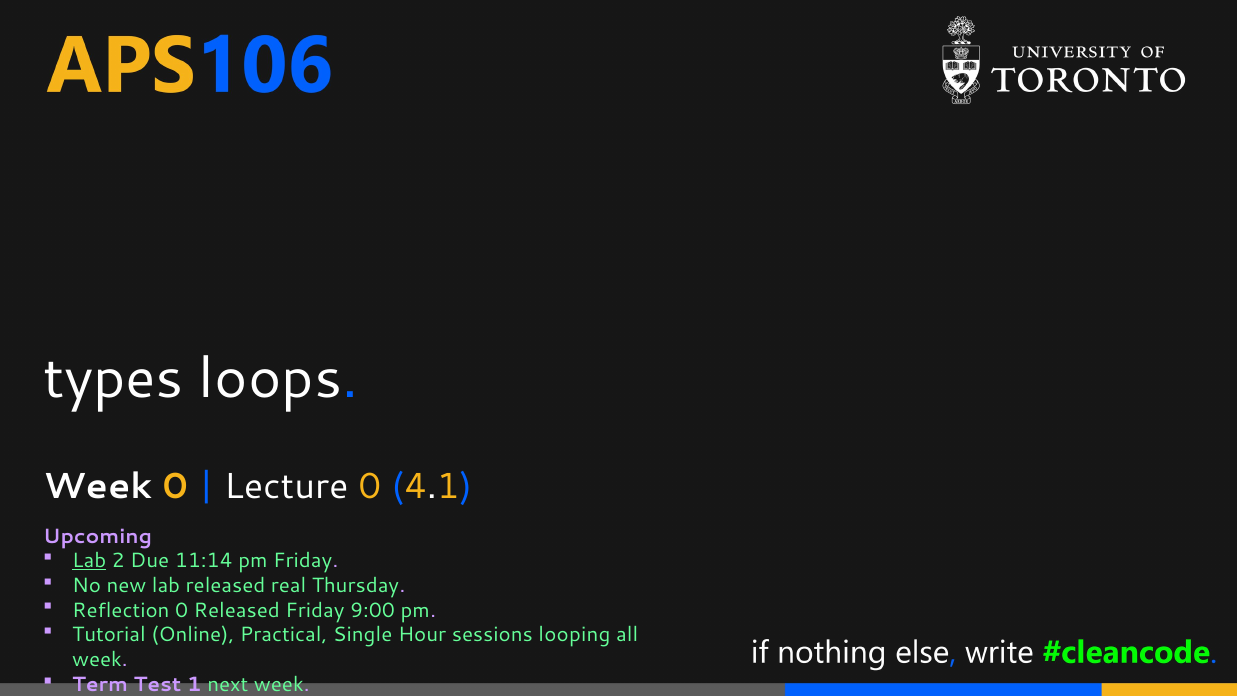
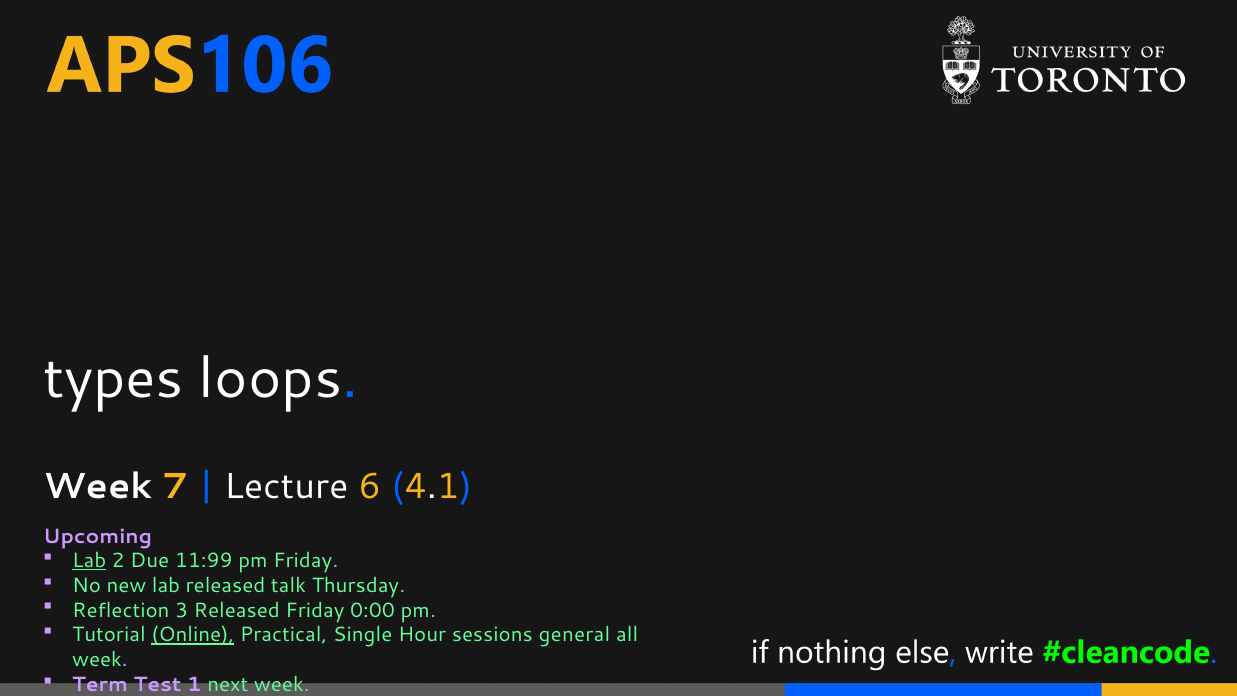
Week 0: 0 -> 7
Lecture 0: 0 -> 6
11:14: 11:14 -> 11:99
real: real -> talk
Reflection 0: 0 -> 3
9:00: 9:00 -> 0:00
Online underline: none -> present
looping: looping -> general
